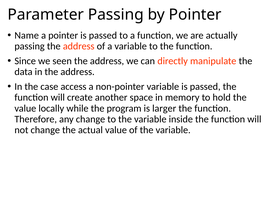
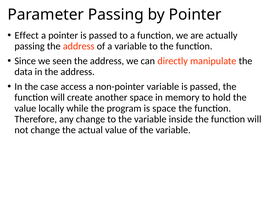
Name: Name -> Effect
is larger: larger -> space
